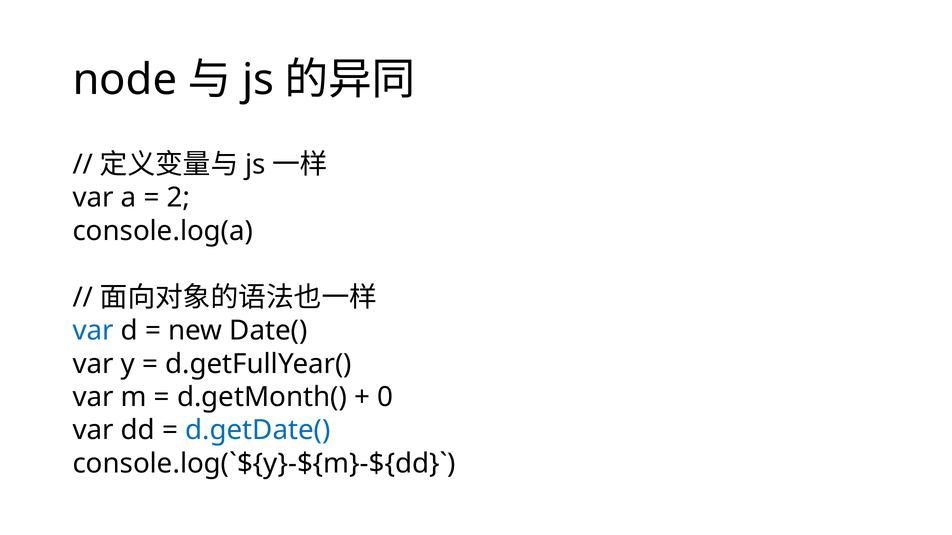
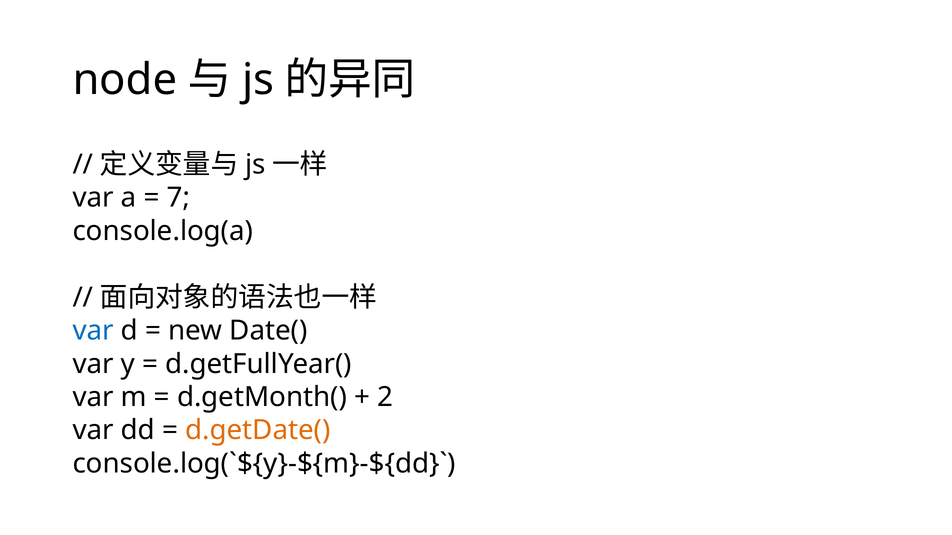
2: 2 -> 7
0: 0 -> 2
d.getDate( colour: blue -> orange
